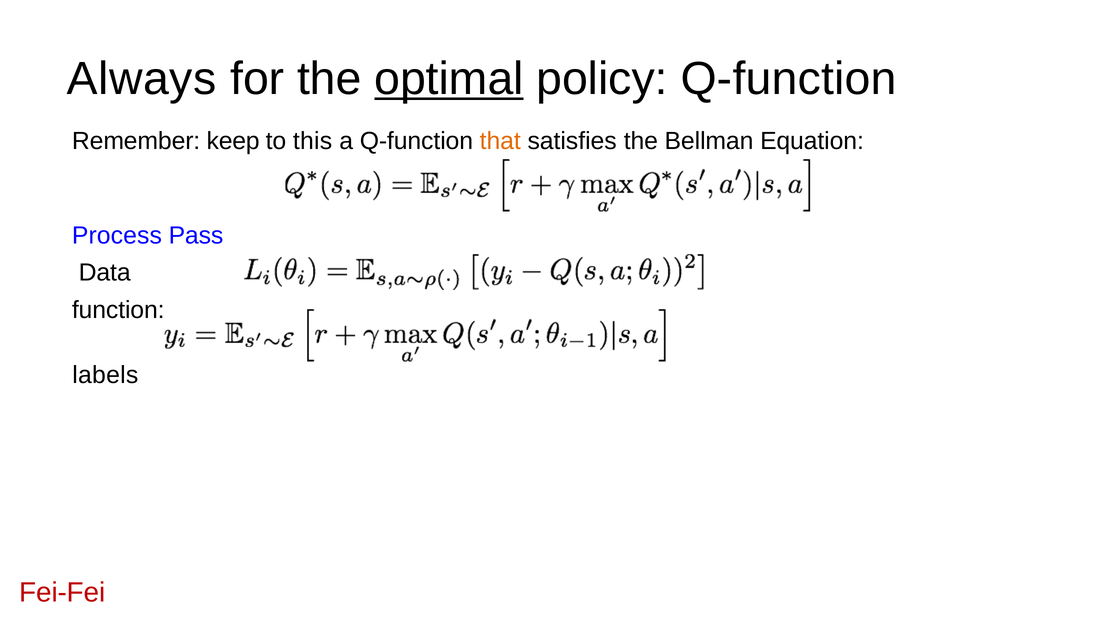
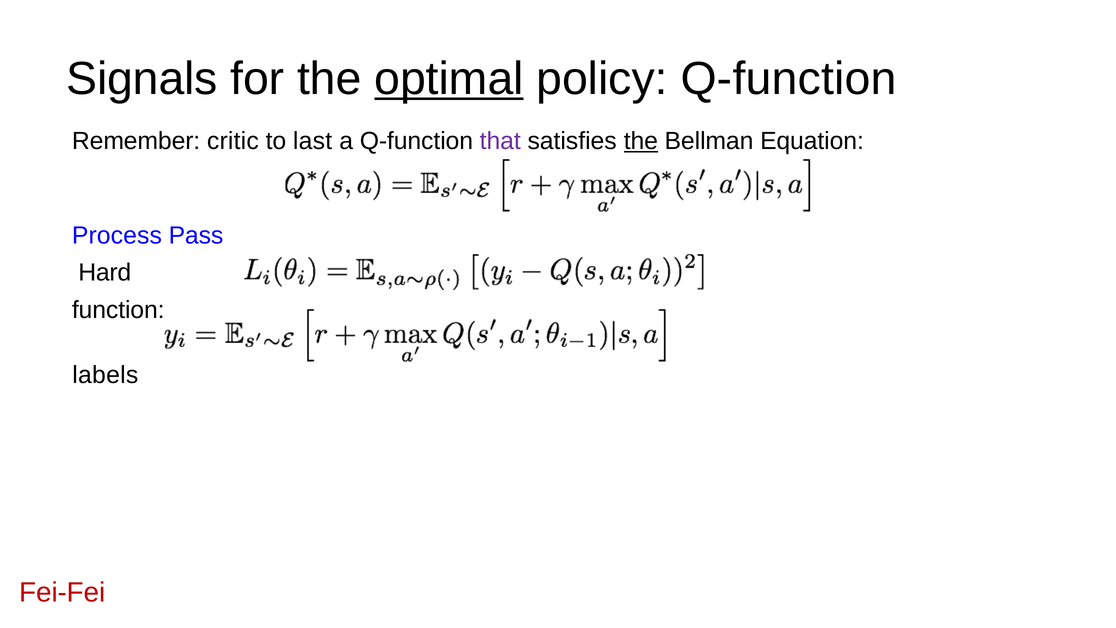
Always: Always -> Signals
keep: keep -> critic
this: this -> last
that colour: orange -> purple
the at (641, 141) underline: none -> present
Data: Data -> Hard
